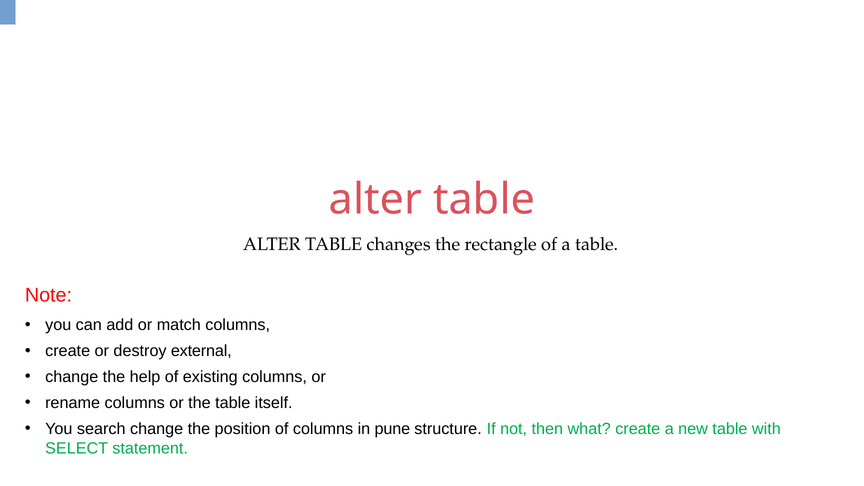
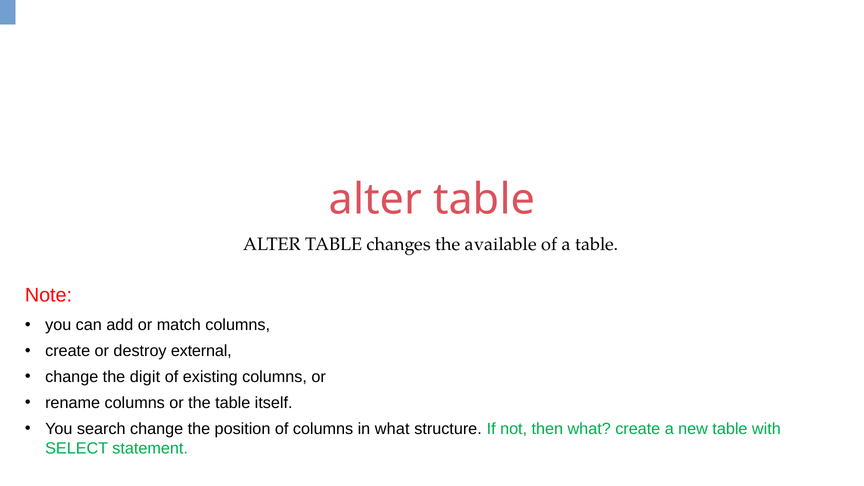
rectangle: rectangle -> available
help: help -> digit
in pune: pune -> what
